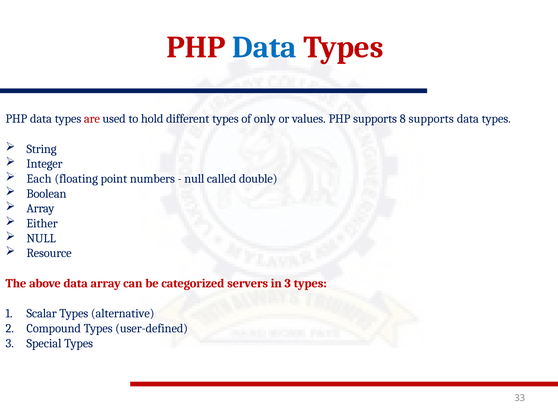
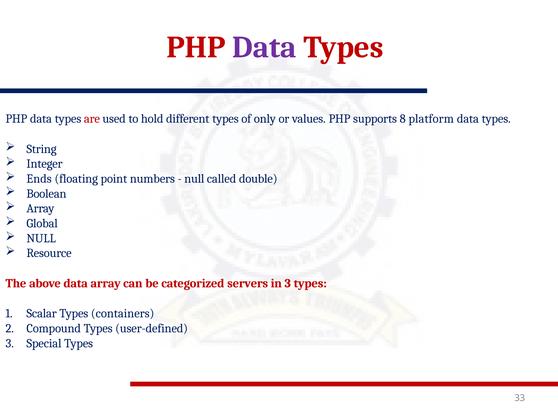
Data at (264, 47) colour: blue -> purple
8 supports: supports -> platform
Each: Each -> Ends
Either: Either -> Global
alternative: alternative -> containers
